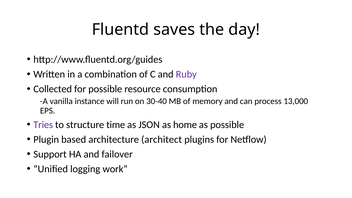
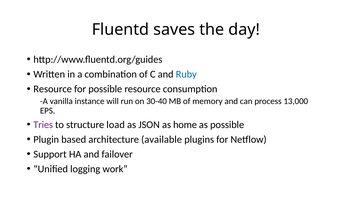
Ruby colour: purple -> blue
Collected at (53, 89): Collected -> Resource
time: time -> load
architect: architect -> available
